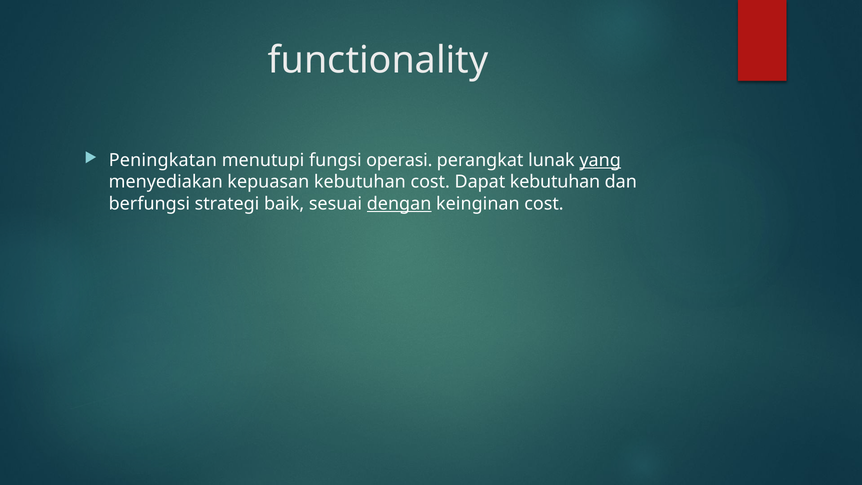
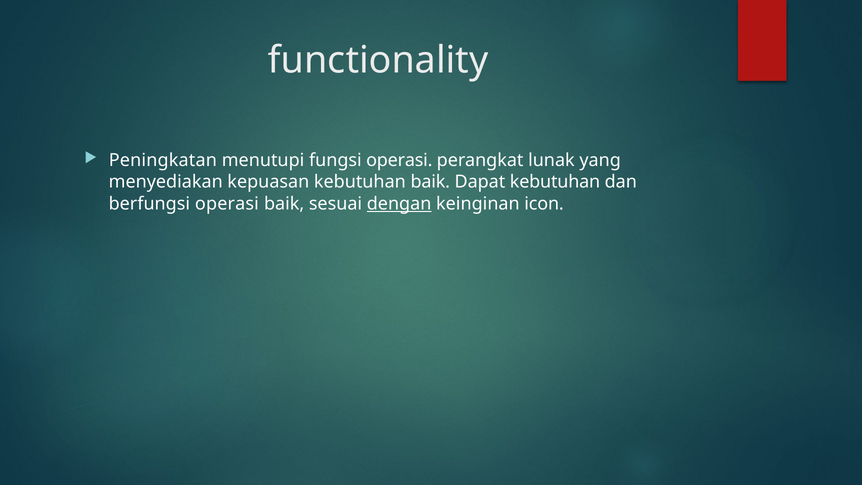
yang underline: present -> none
kebutuhan cost: cost -> baik
berfungsi strategi: strategi -> operasi
keinginan cost: cost -> icon
